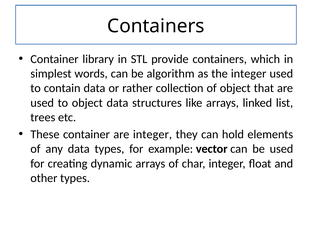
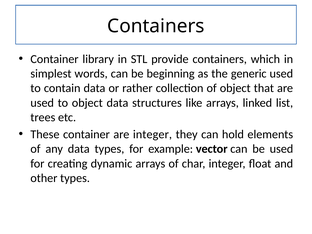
algorithm: algorithm -> beginning
the integer: integer -> generic
